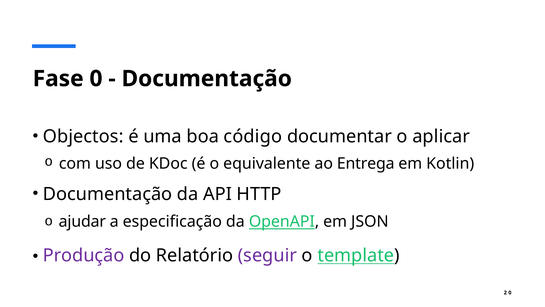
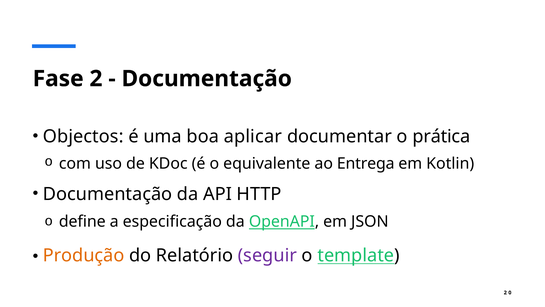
Fase 0: 0 -> 2
código: código -> aplicar
aplicar: aplicar -> prática
ajudar: ajudar -> define
Produção colour: purple -> orange
